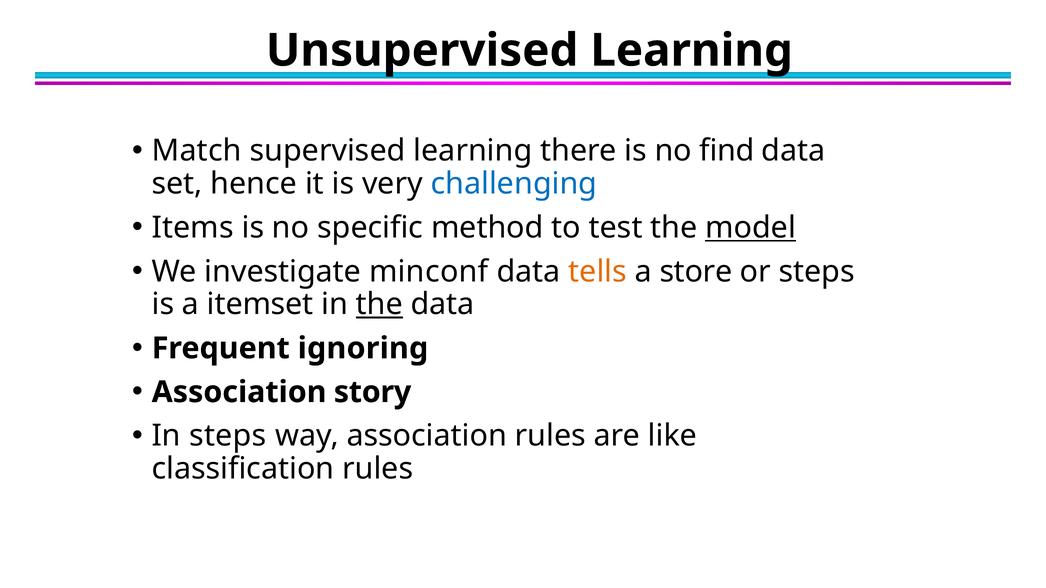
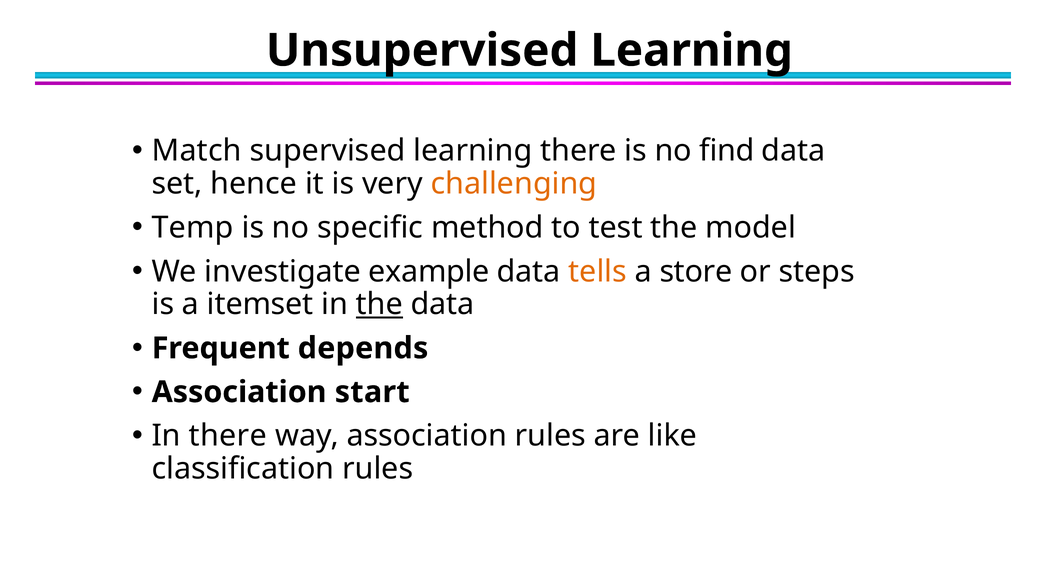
challenging colour: blue -> orange
Items: Items -> Temp
model underline: present -> none
minconf: minconf -> example
ignoring: ignoring -> depends
story: story -> start
In steps: steps -> there
